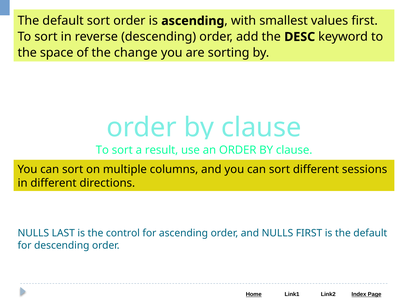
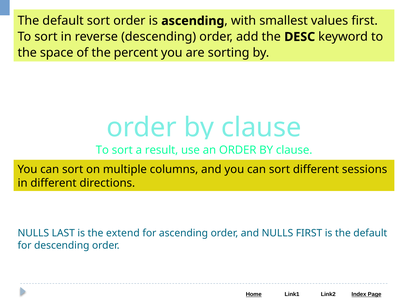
change: change -> percent
control: control -> extend
